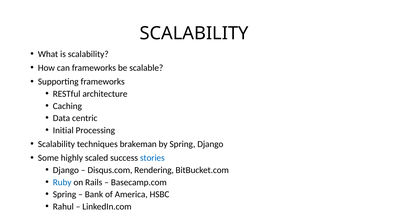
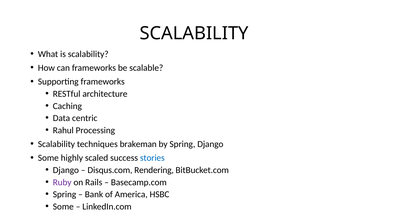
Initial: Initial -> Rahul
Ruby colour: blue -> purple
Rahul at (63, 207): Rahul -> Some
